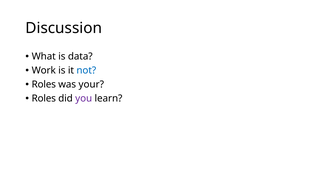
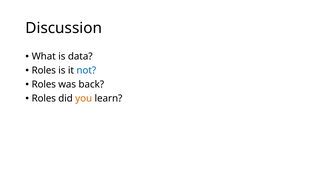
Work at (44, 70): Work -> Roles
your: your -> back
you colour: purple -> orange
